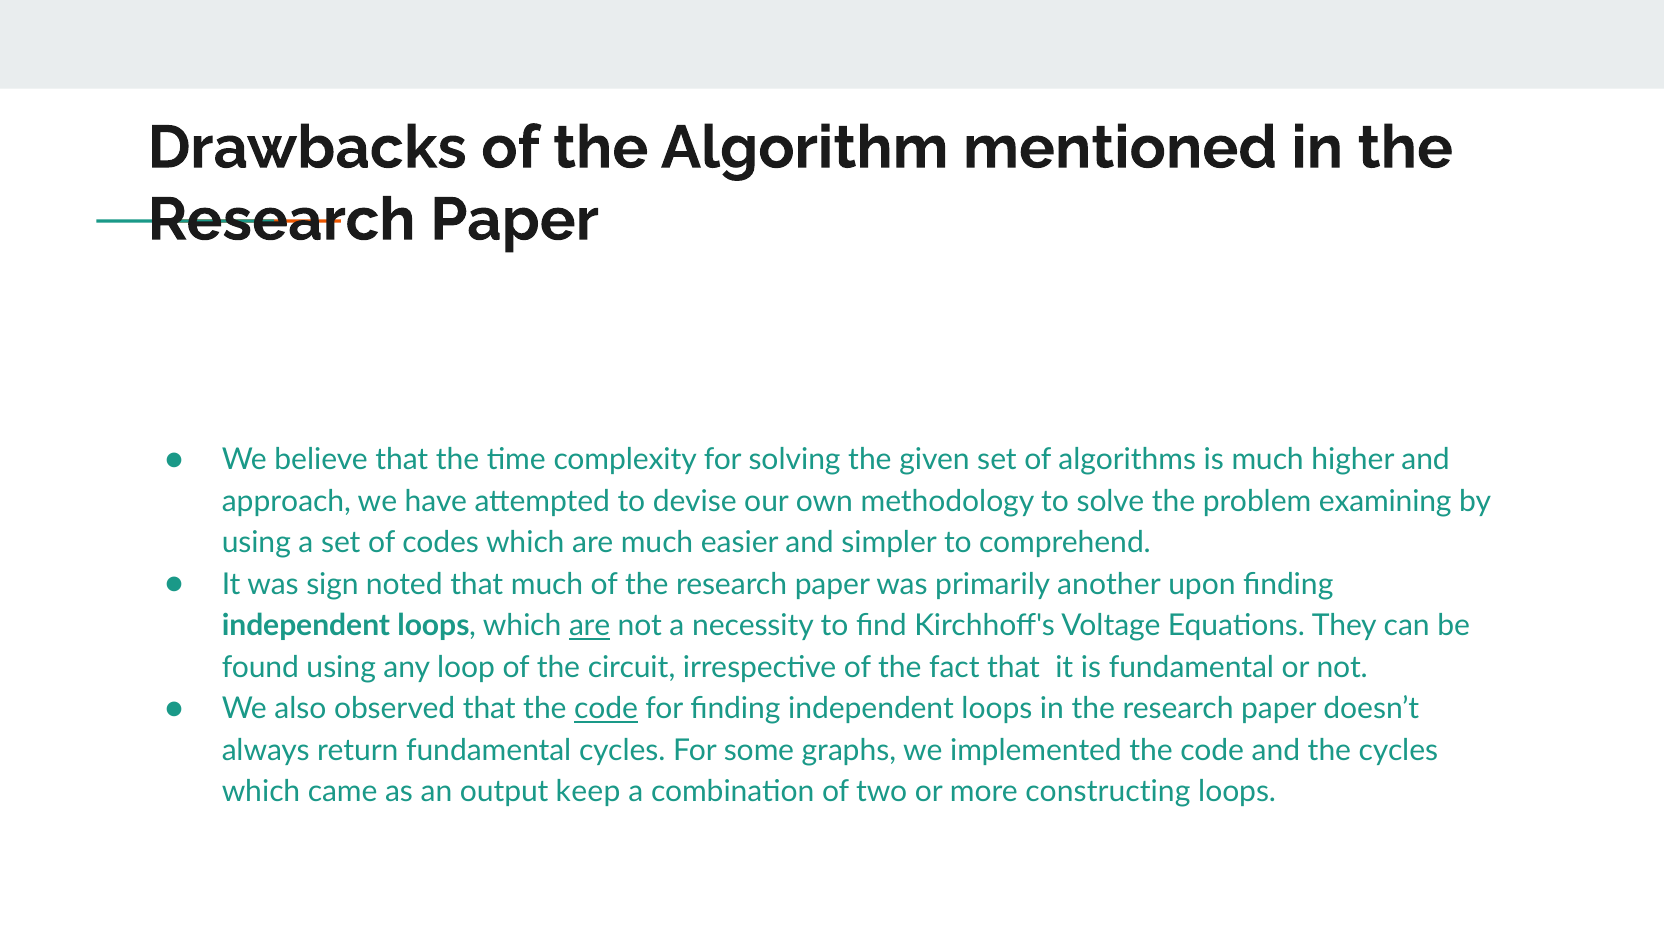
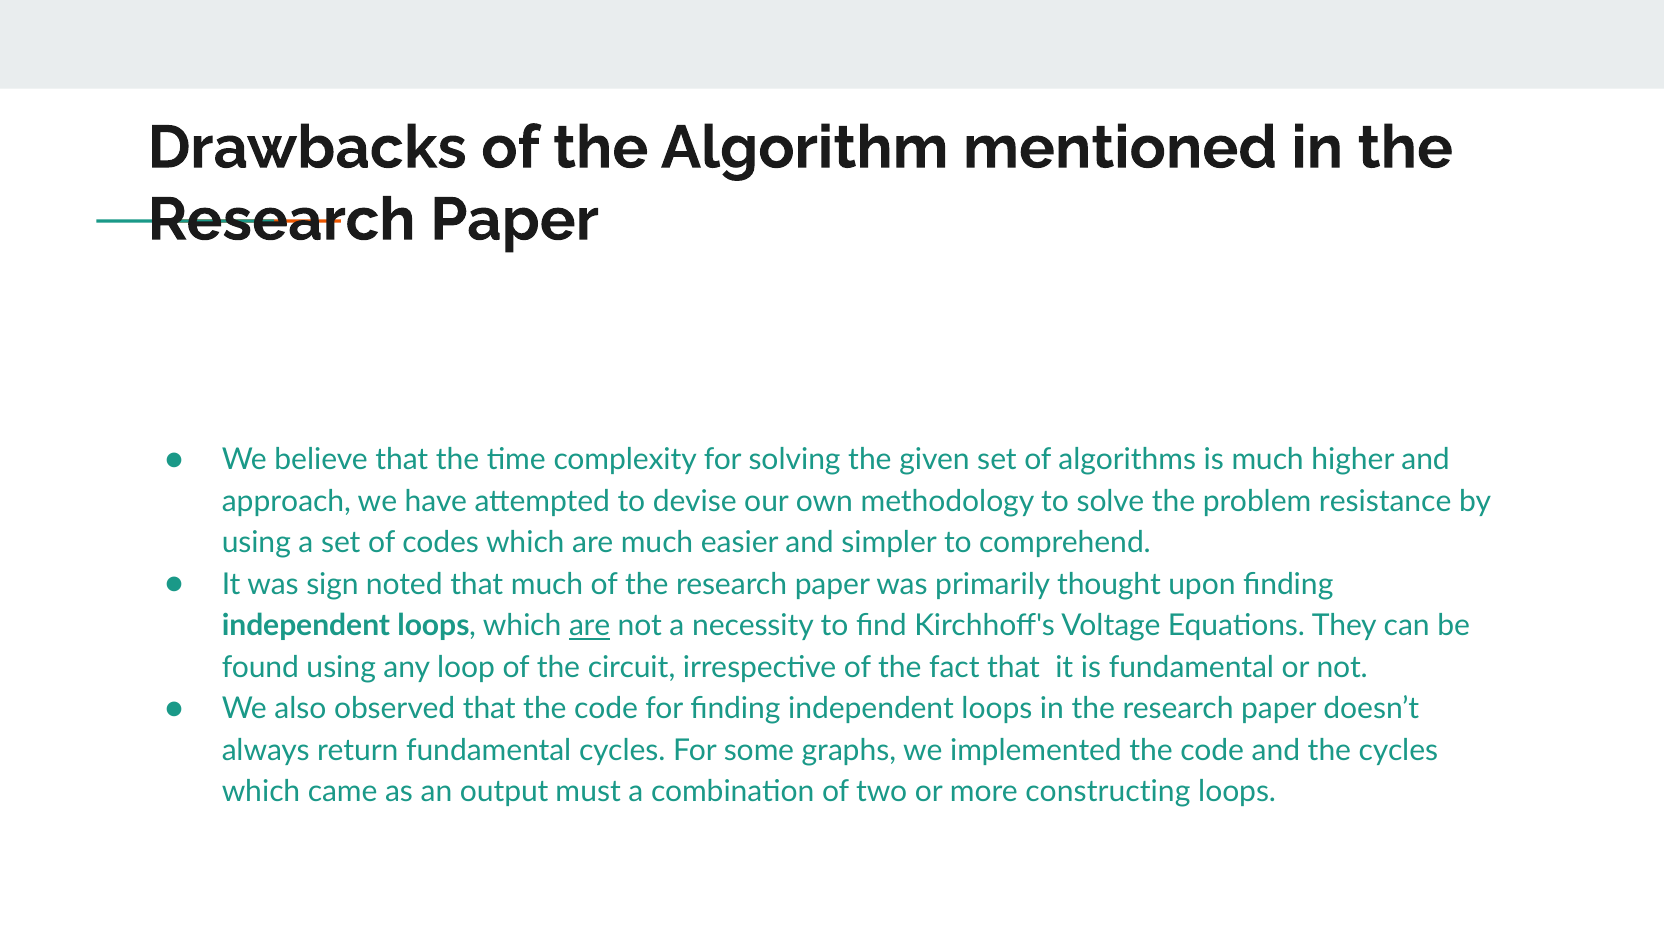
examining: examining -> resistance
another: another -> thought
code at (606, 709) underline: present -> none
keep: keep -> must
